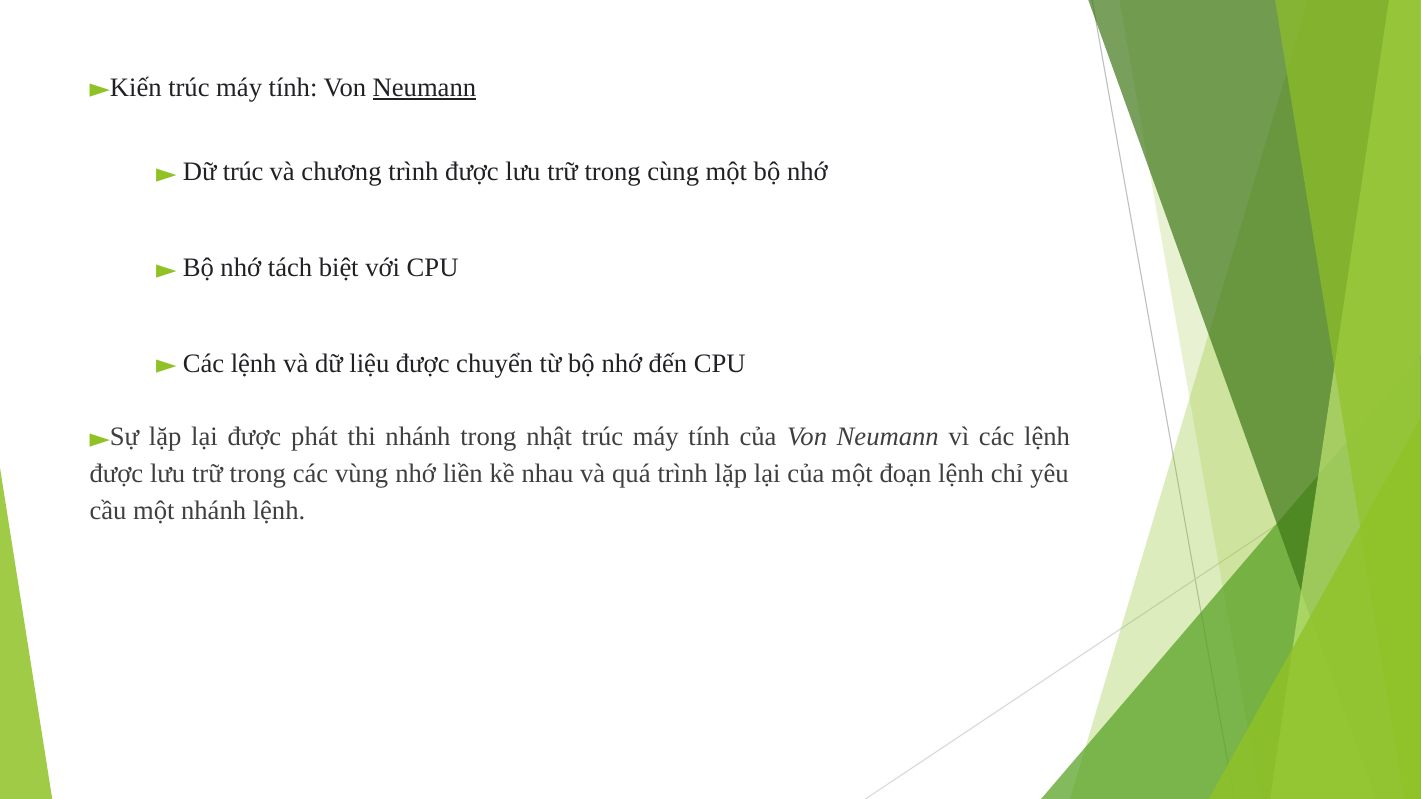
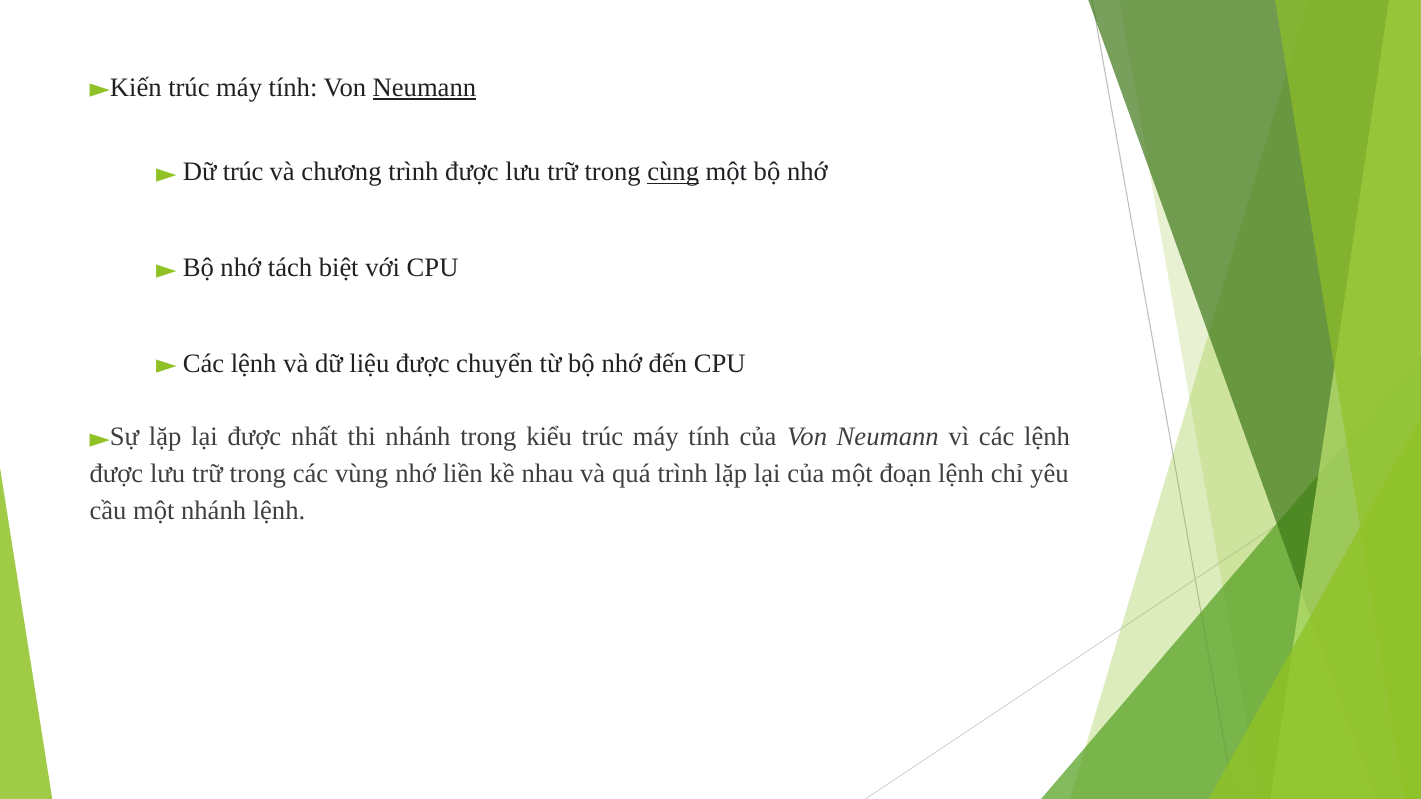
cùng underline: none -> present
phát: phát -> nhất
nhật: nhật -> kiểu
